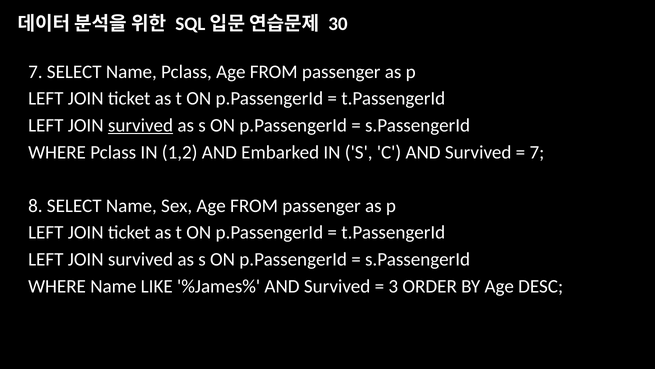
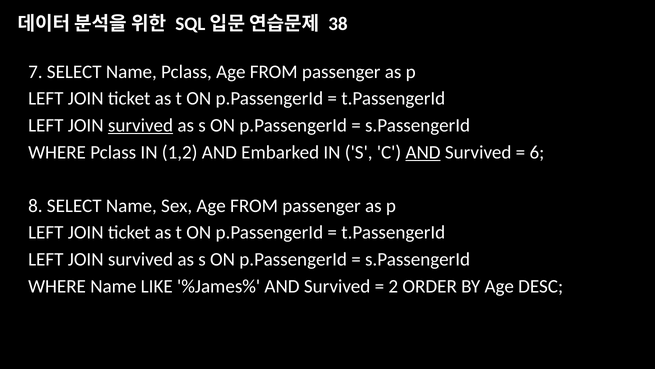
30: 30 -> 38
AND at (423, 152) underline: none -> present
7 at (537, 152): 7 -> 6
3: 3 -> 2
